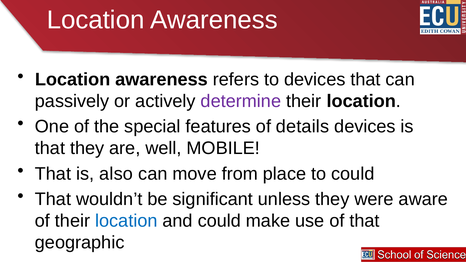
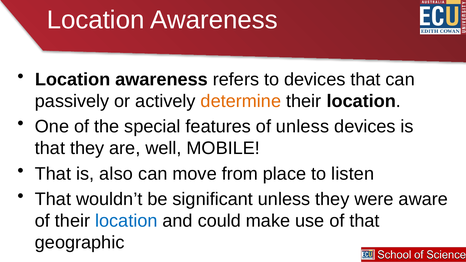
determine colour: purple -> orange
of details: details -> unless
to could: could -> listen
